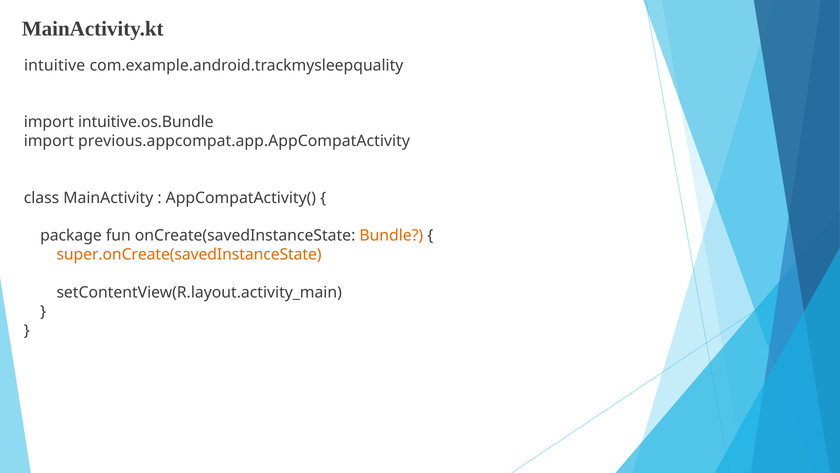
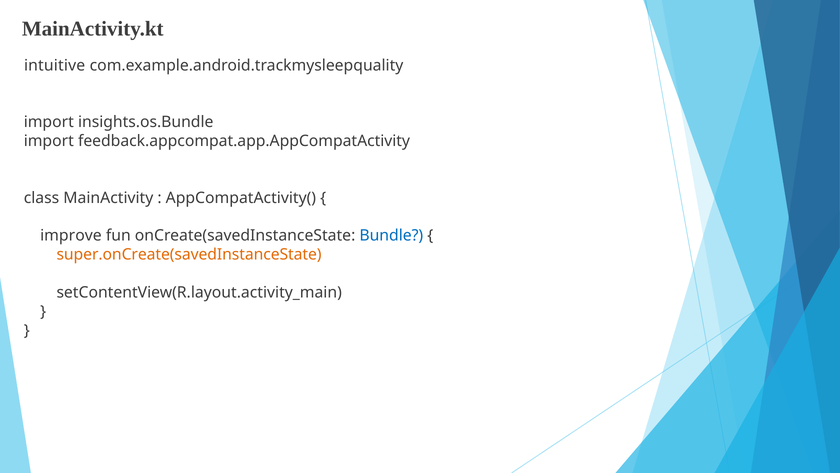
intuitive.os.Bundle: intuitive.os.Bundle -> insights.os.Bundle
previous.appcompat.app.AppCompatActivity: previous.appcompat.app.AppCompatActivity -> feedback.appcompat.app.AppCompatActivity
package: package -> improve
Bundle colour: orange -> blue
